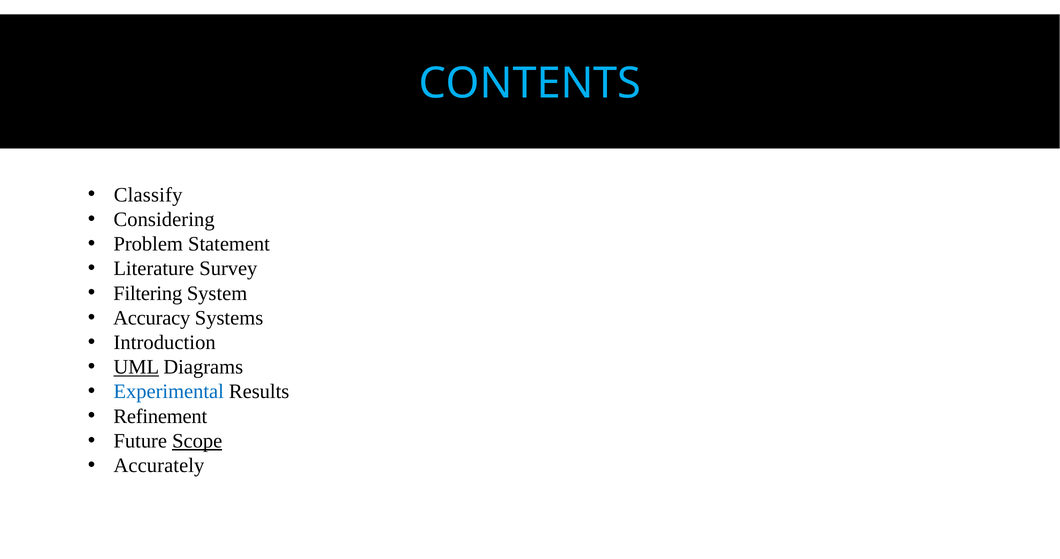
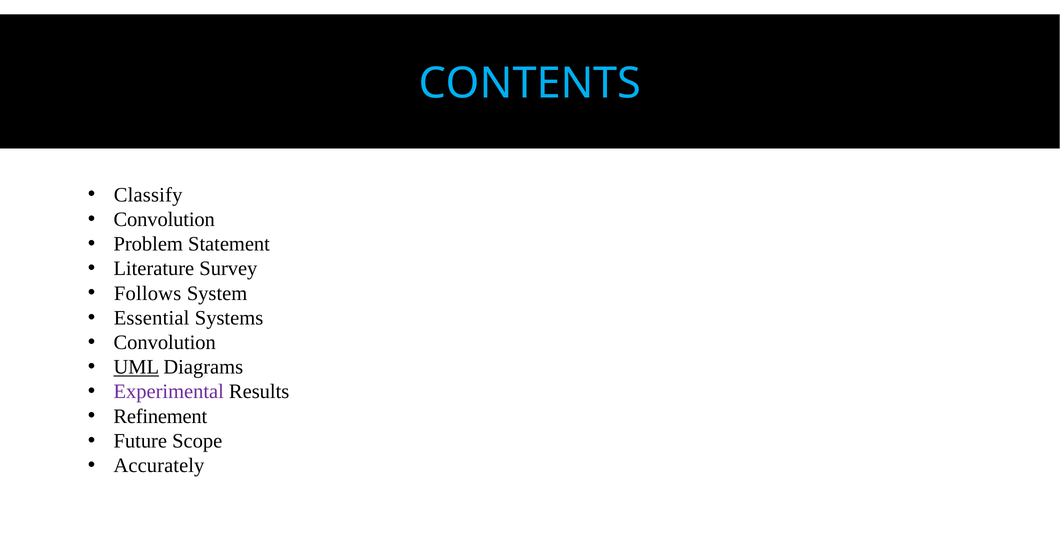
Considering at (164, 219): Considering -> Convolution
Filtering: Filtering -> Follows
Accuracy: Accuracy -> Essential
Introduction at (165, 343): Introduction -> Convolution
Experimental colour: blue -> purple
Scope underline: present -> none
